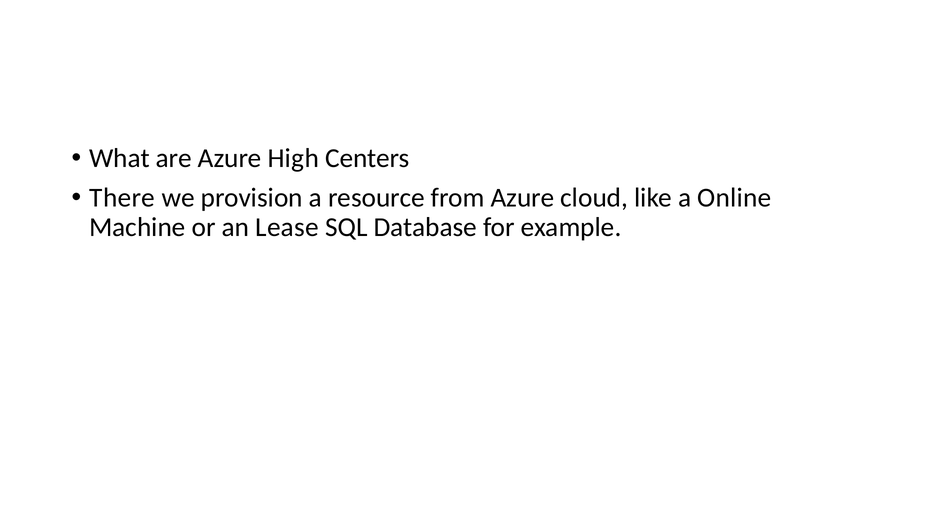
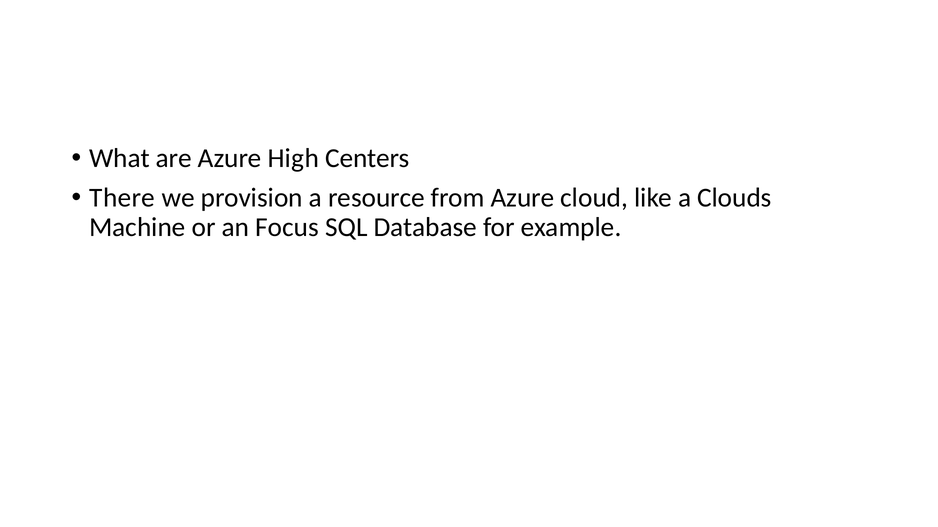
Online: Online -> Clouds
Lease: Lease -> Focus
